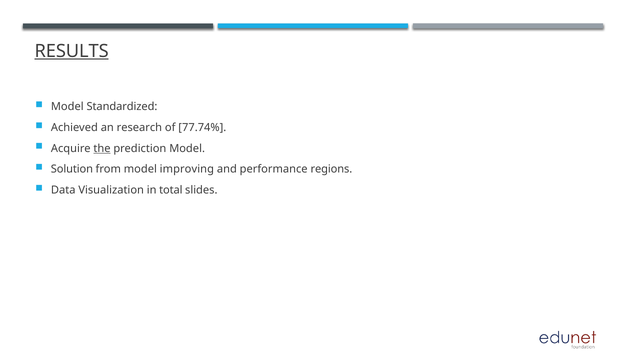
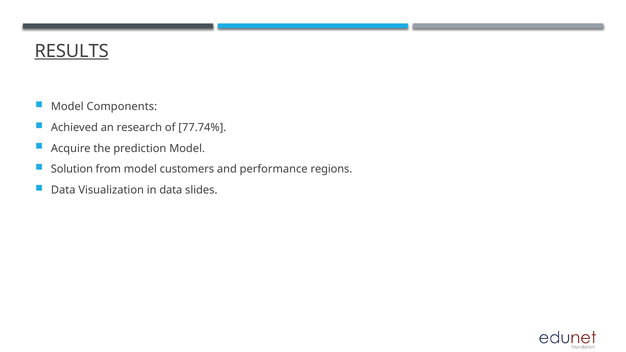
Standardized: Standardized -> Components
the underline: present -> none
improving: improving -> customers
in total: total -> data
